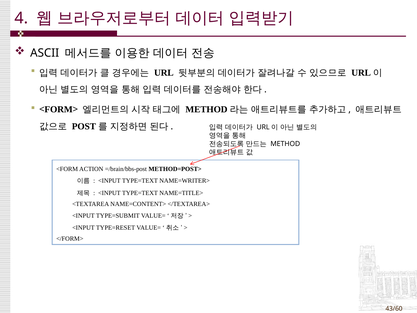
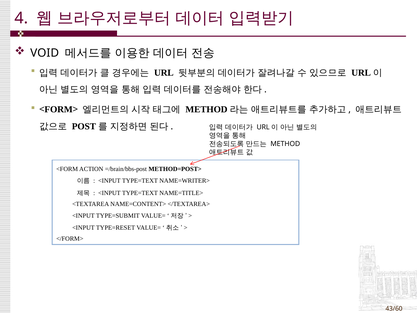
ASCII: ASCII -> VOID
